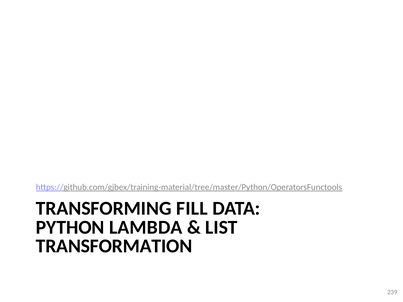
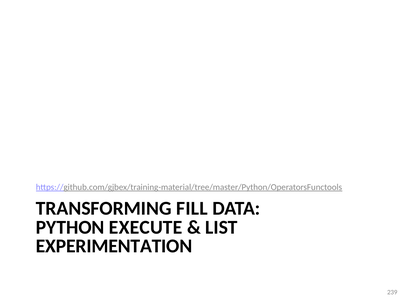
LAMBDA: LAMBDA -> EXECUTE
TRANSFORMATION: TRANSFORMATION -> EXPERIMENTATION
